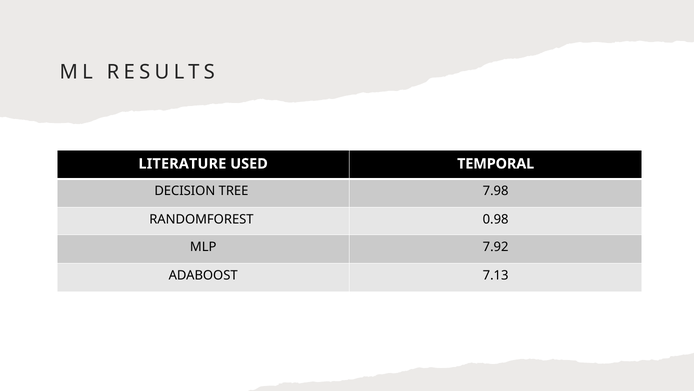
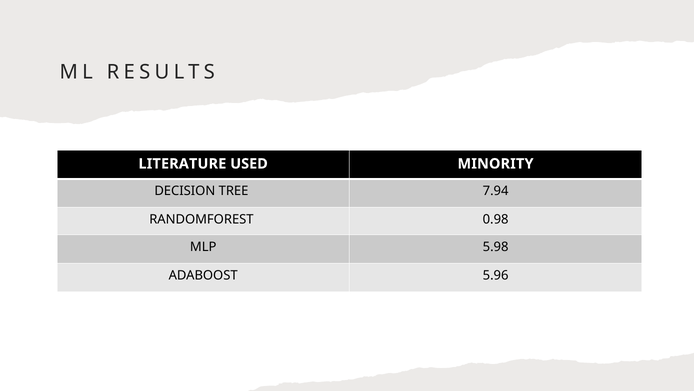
TEMPORAL: TEMPORAL -> MINORITY
7.98: 7.98 -> 7.94
7.92: 7.92 -> 5.98
7.13: 7.13 -> 5.96
